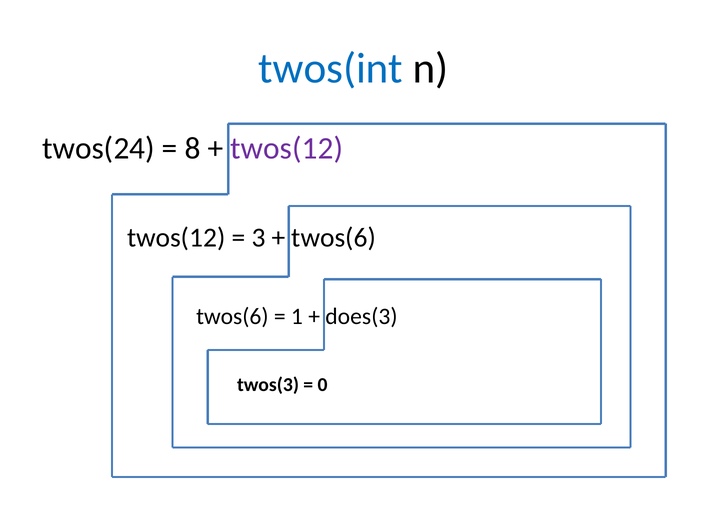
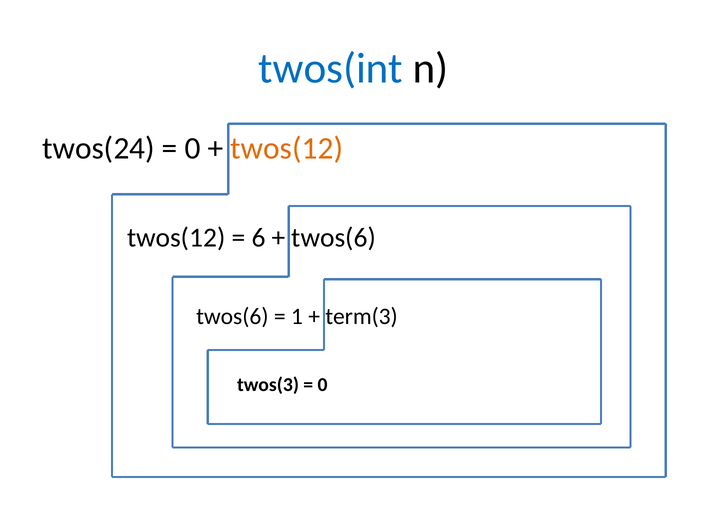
8 at (193, 148): 8 -> 0
twos(12 at (287, 148) colour: purple -> orange
3: 3 -> 6
does(3: does(3 -> term(3
